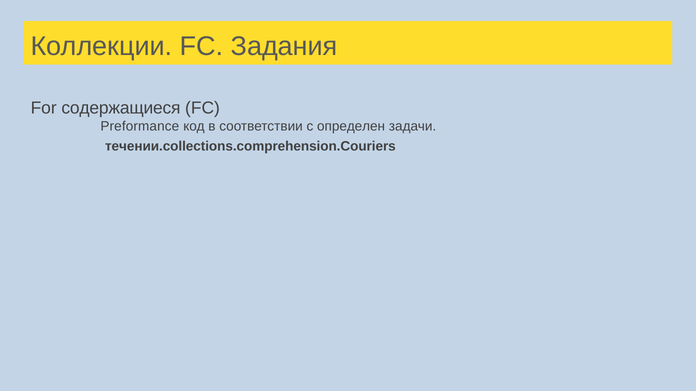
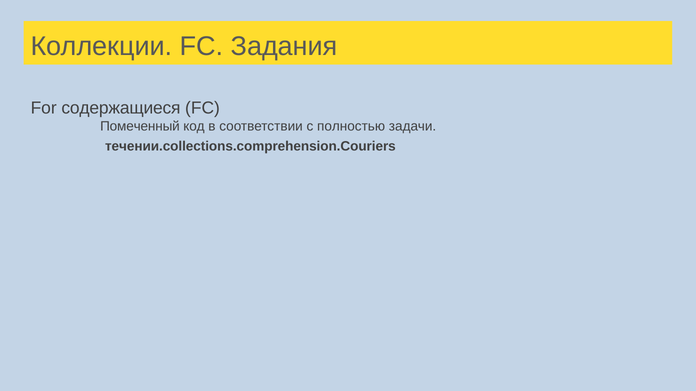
Preformance: Preformance -> Помеченный
определен: определен -> полностью
